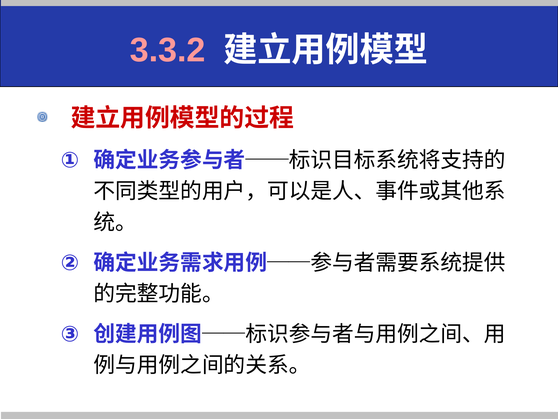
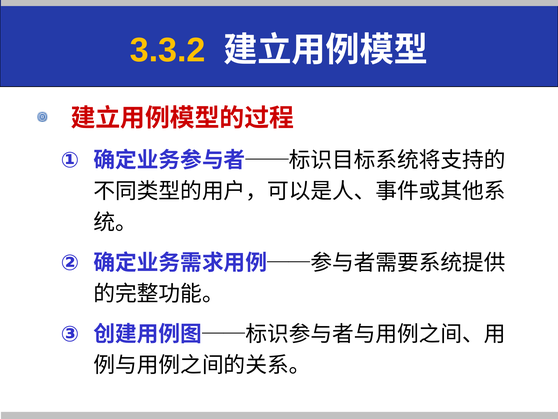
3.3.2 colour: pink -> yellow
